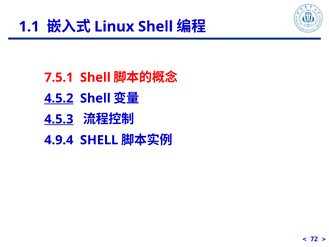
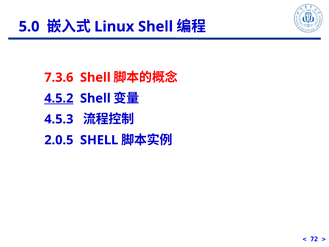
1.1: 1.1 -> 5.0
7.5.1: 7.5.1 -> 7.3.6
4.5.3 underline: present -> none
4.9.4: 4.9.4 -> 2.0.5
